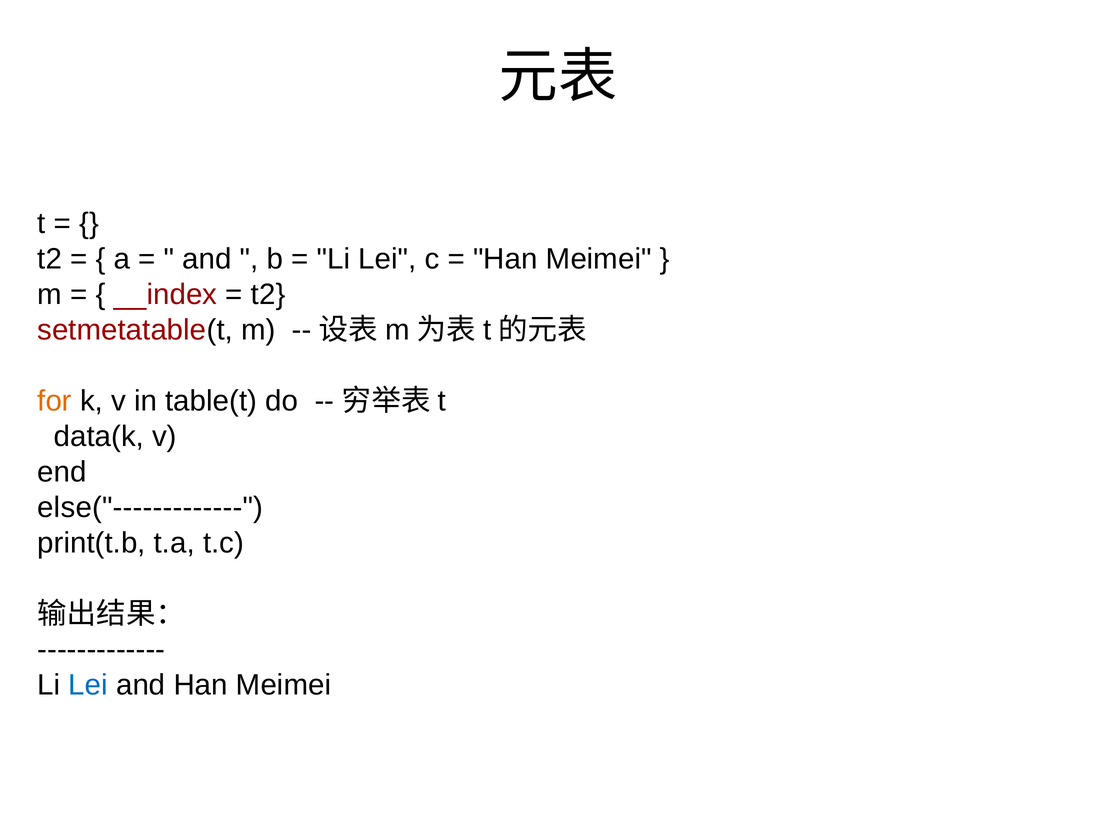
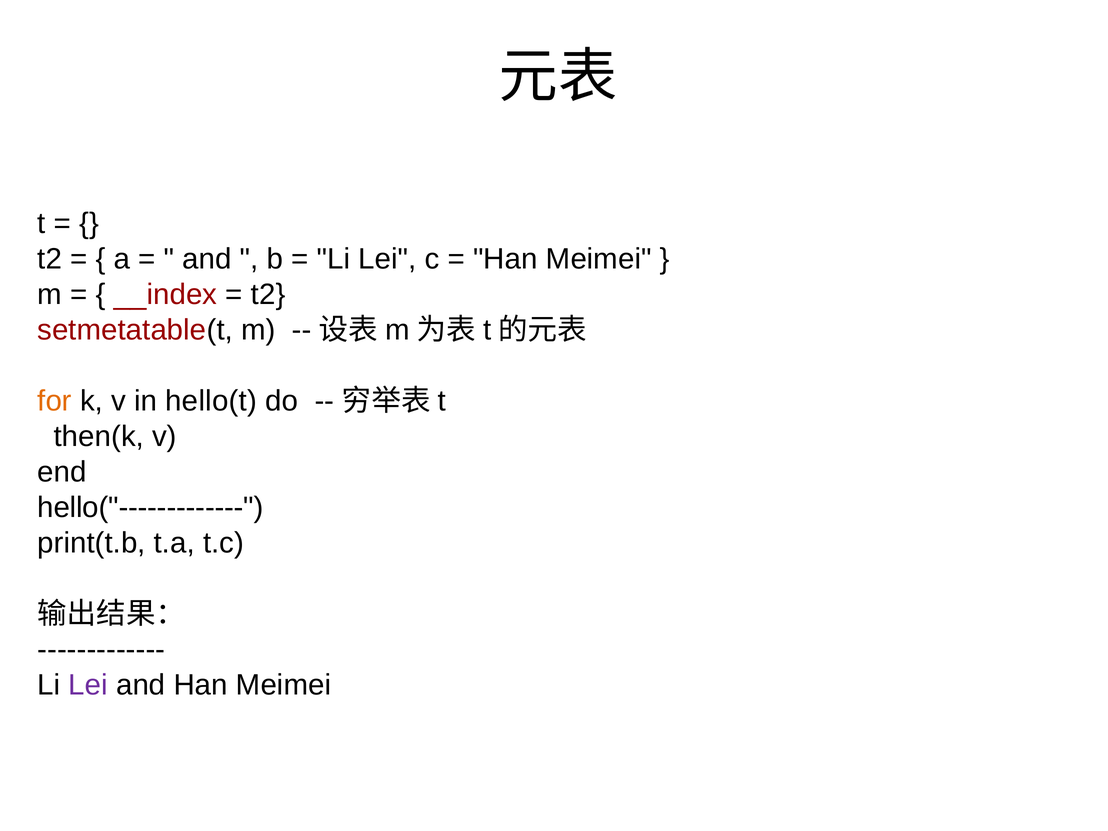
table(t: table(t -> hello(t
data(k: data(k -> then(k
else("-------------: else("------------- -> hello("-------------
Lei at (88, 685) colour: blue -> purple
